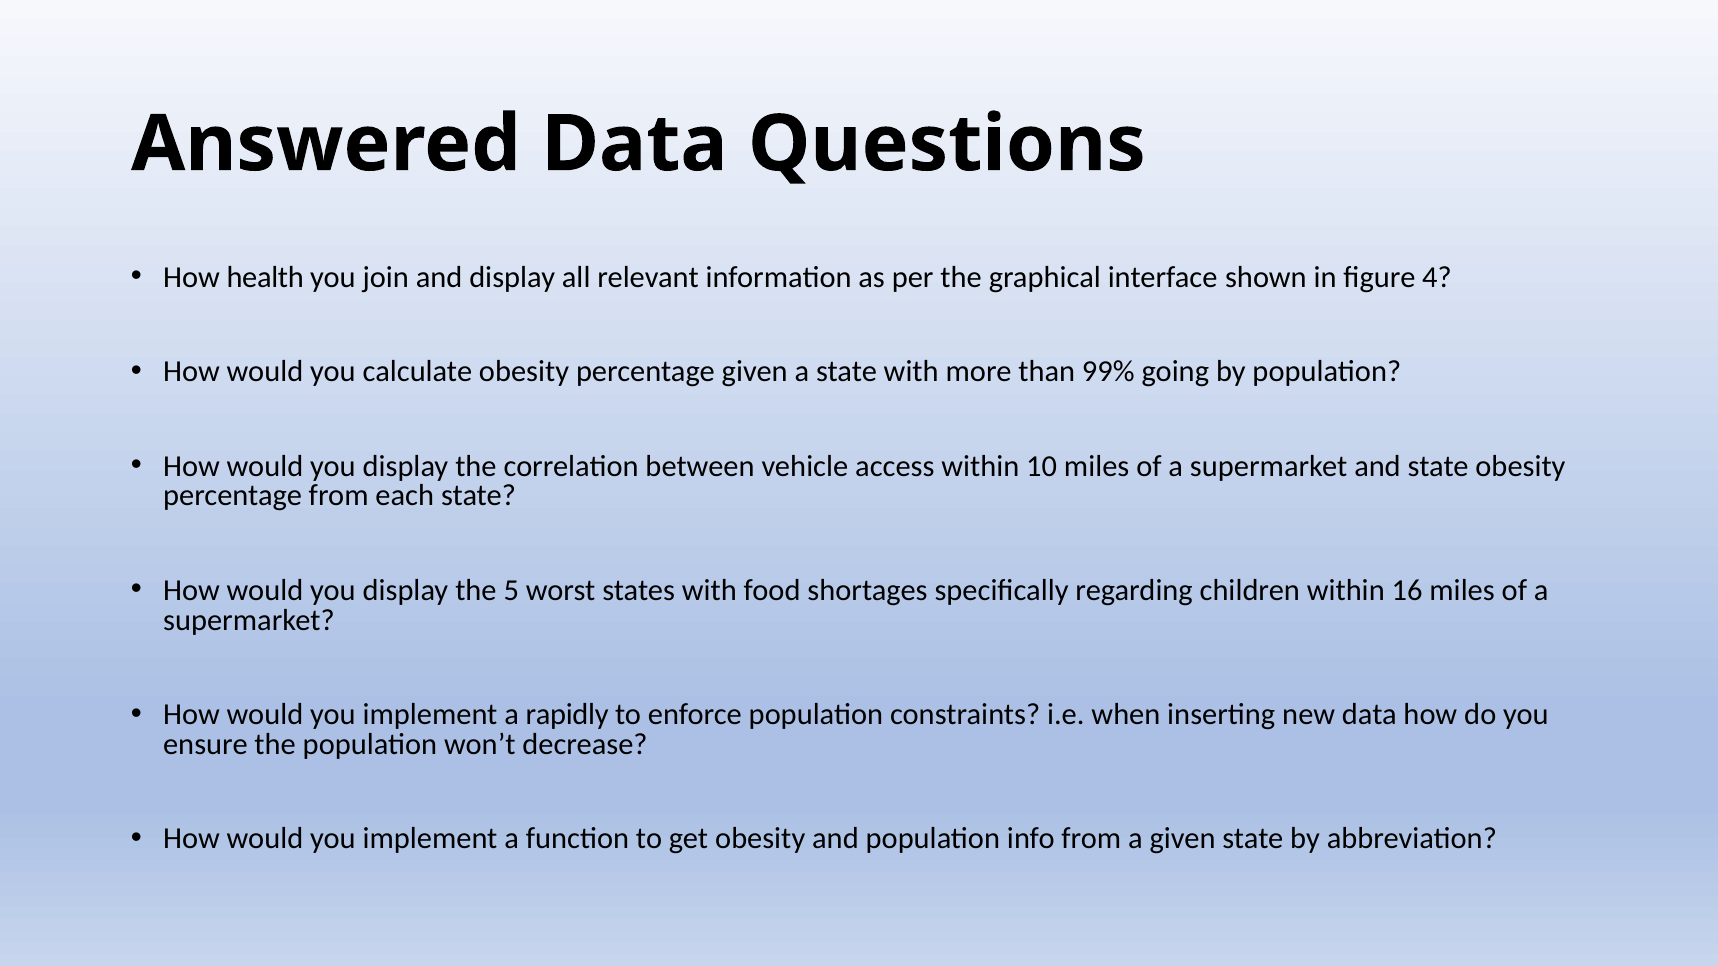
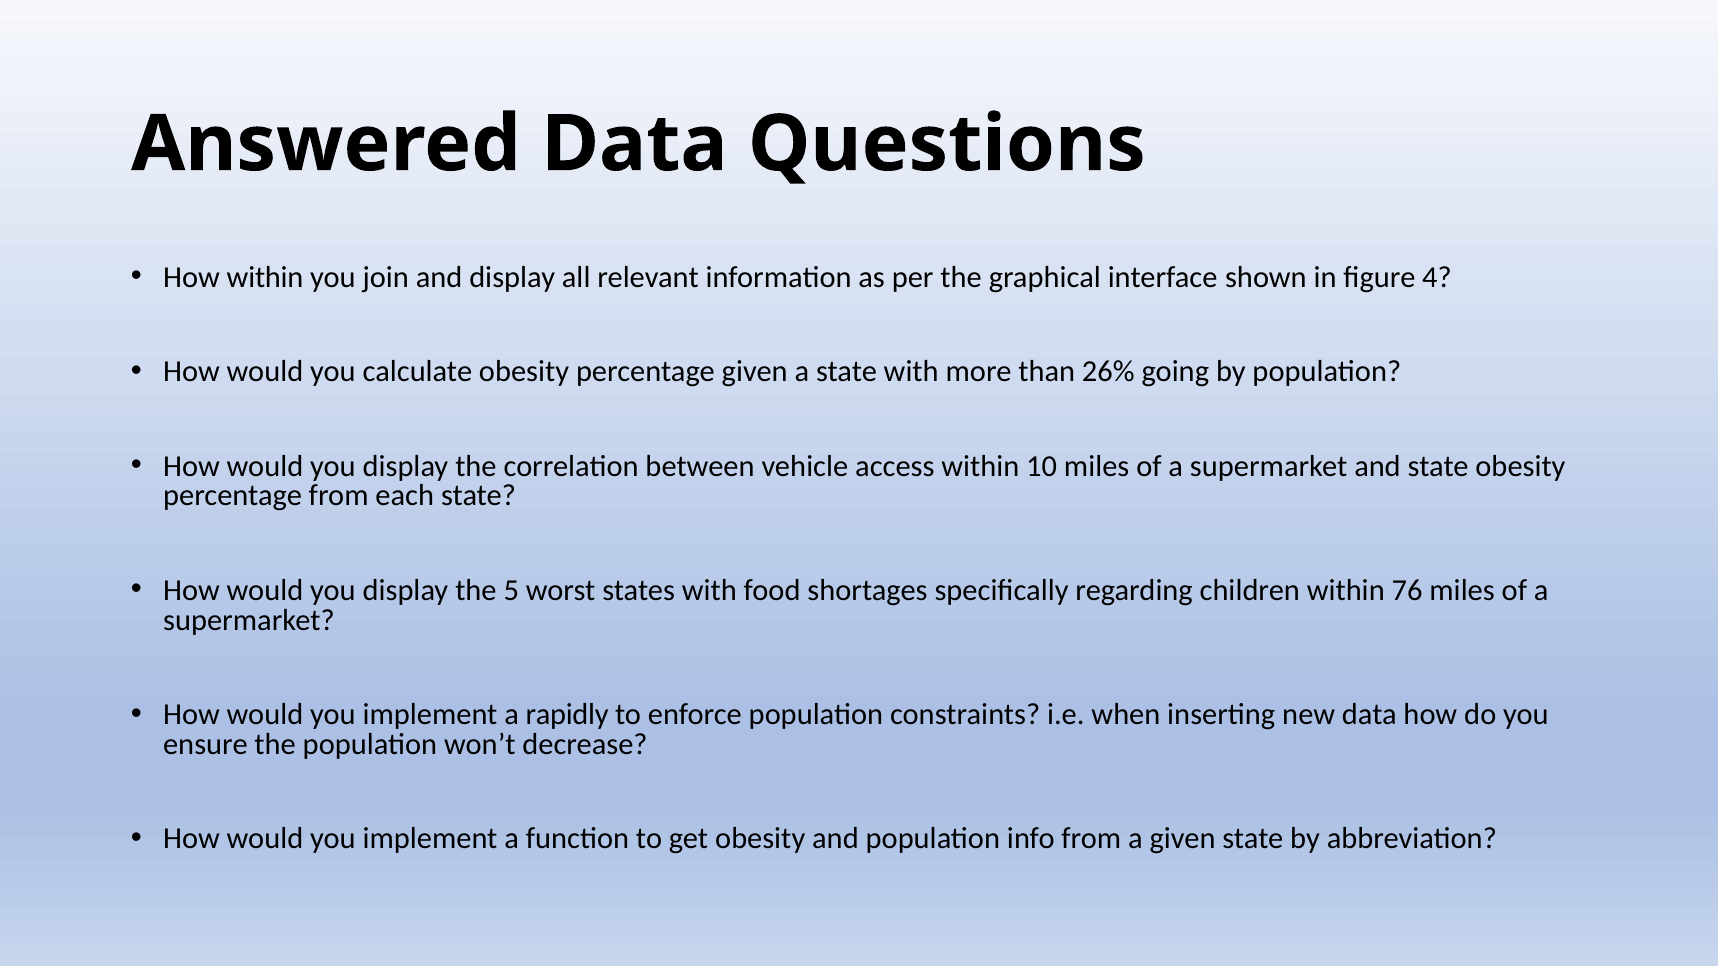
How health: health -> within
99%: 99% -> 26%
16: 16 -> 76
